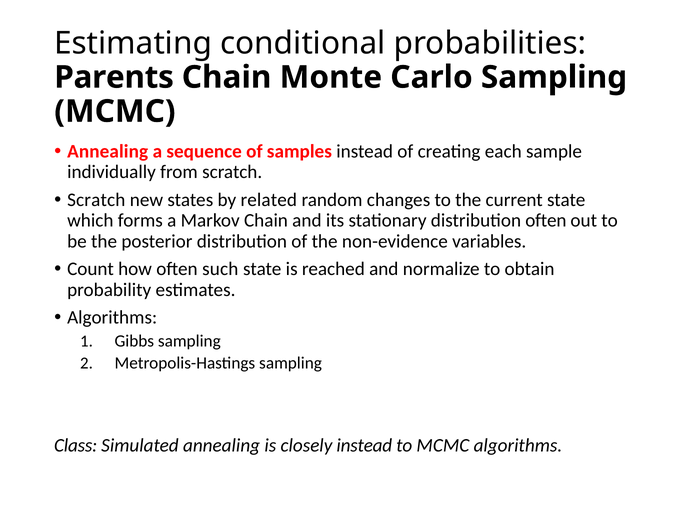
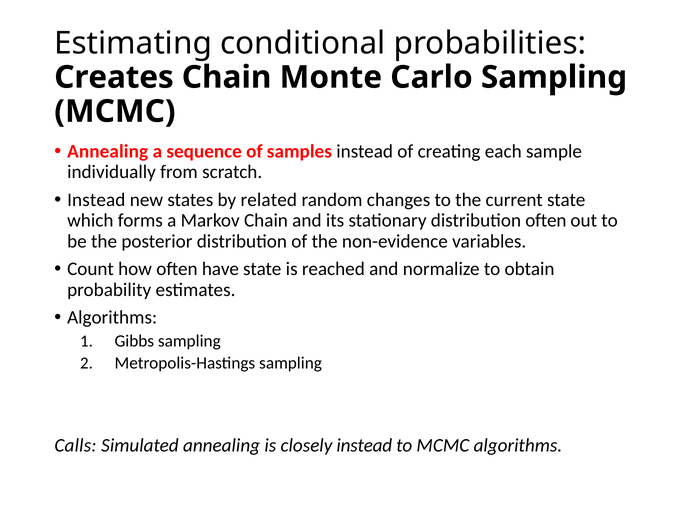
Parents: Parents -> Creates
Scratch at (96, 200): Scratch -> Instead
such: such -> have
Class: Class -> Calls
